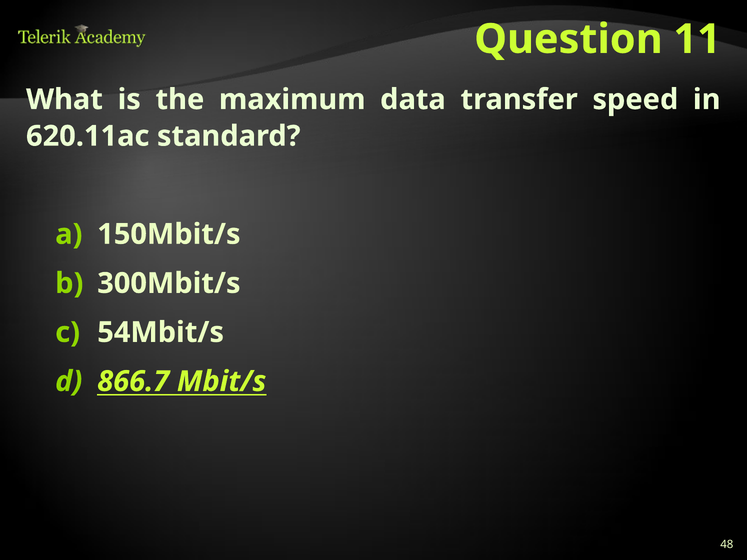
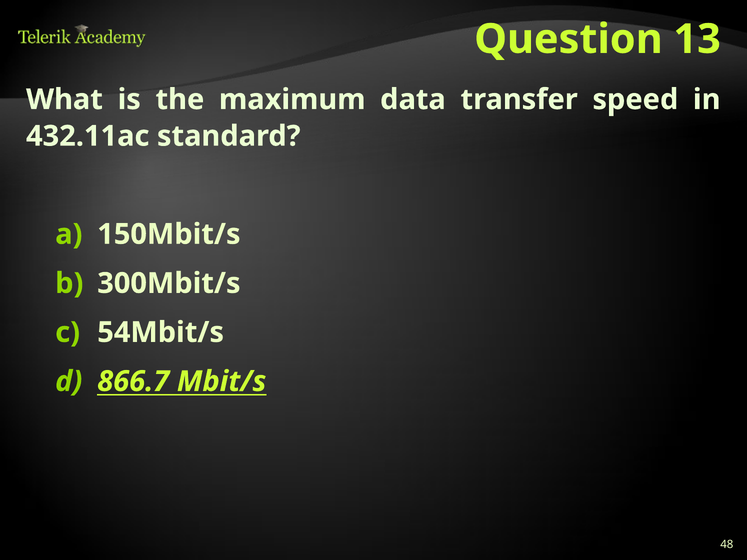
11: 11 -> 13
620.11ac: 620.11ac -> 432.11ac
